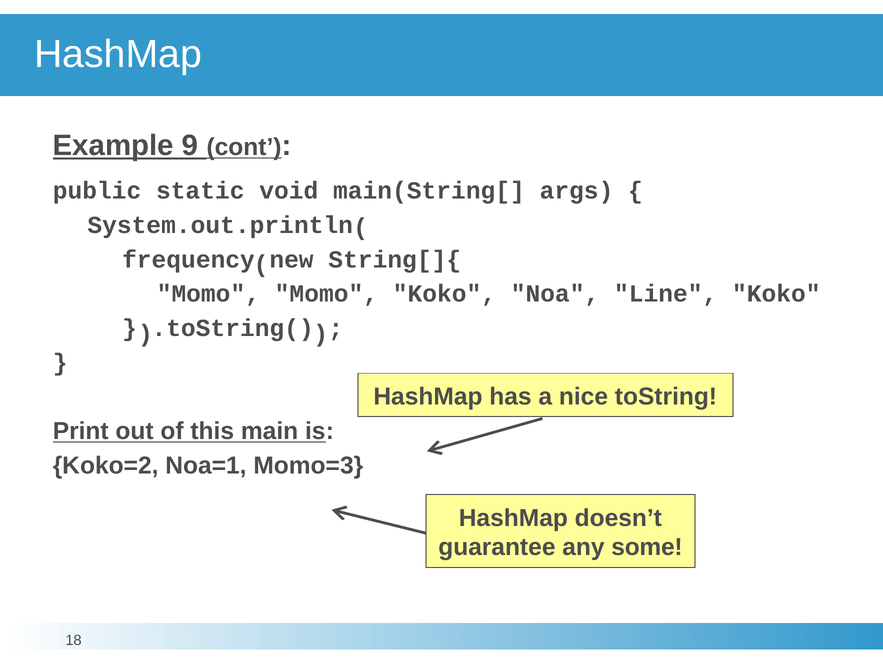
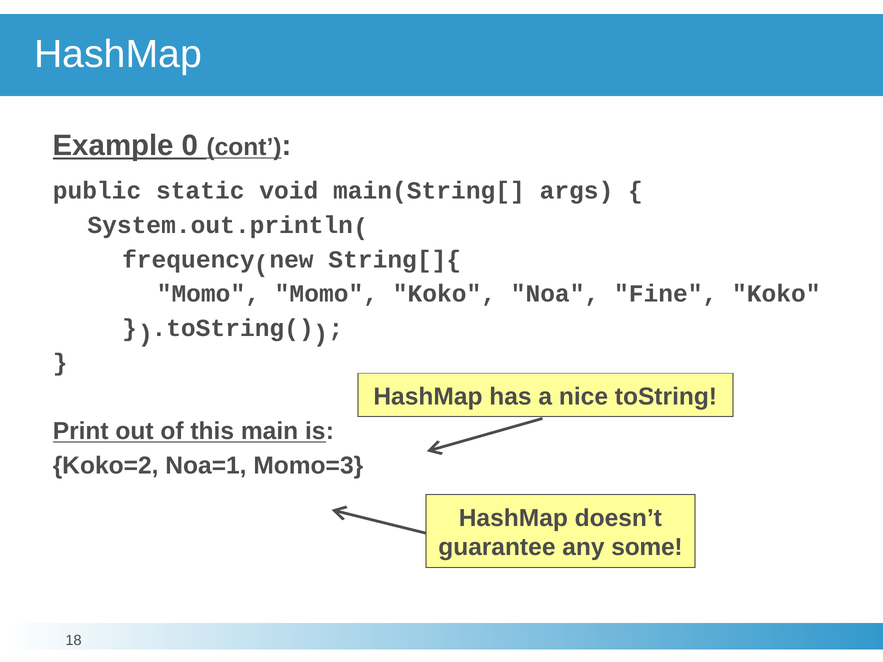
9: 9 -> 0
Line: Line -> Fine
